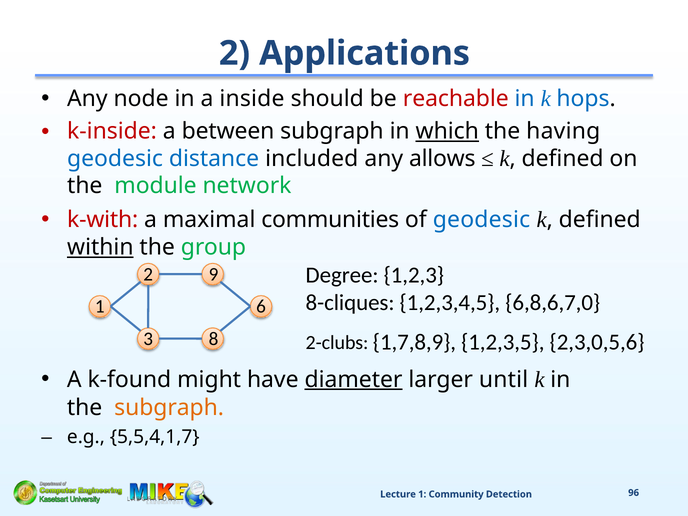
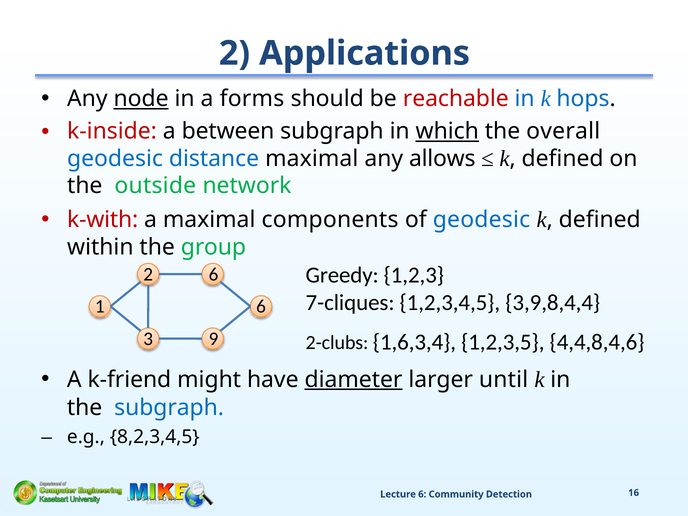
node underline: none -> present
inside: inside -> forms
having: having -> overall
distance included: included -> maximal
module: module -> outside
communities: communities -> components
within underline: present -> none
Degree: Degree -> Greedy
2 9: 9 -> 6
8-cliques: 8-cliques -> 7-cliques
6,8,6,7,0: 6,8,6,7,0 -> 3,9,8,4,4
8: 8 -> 9
1,7,8,9: 1,7,8,9 -> 1,6,3,4
2,3,0,5,6: 2,3,0,5,6 -> 4,4,8,4,6
k-found: k-found -> k-friend
subgraph at (169, 408) colour: orange -> blue
5,5,4,1,7: 5,5,4,1,7 -> 8,2,3,4,5
Lecture 1: 1 -> 6
96: 96 -> 16
